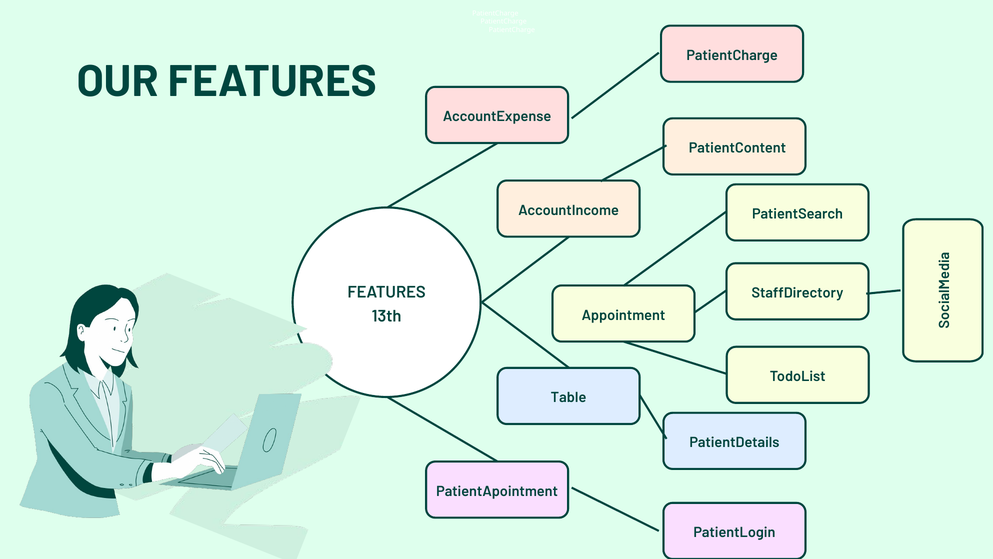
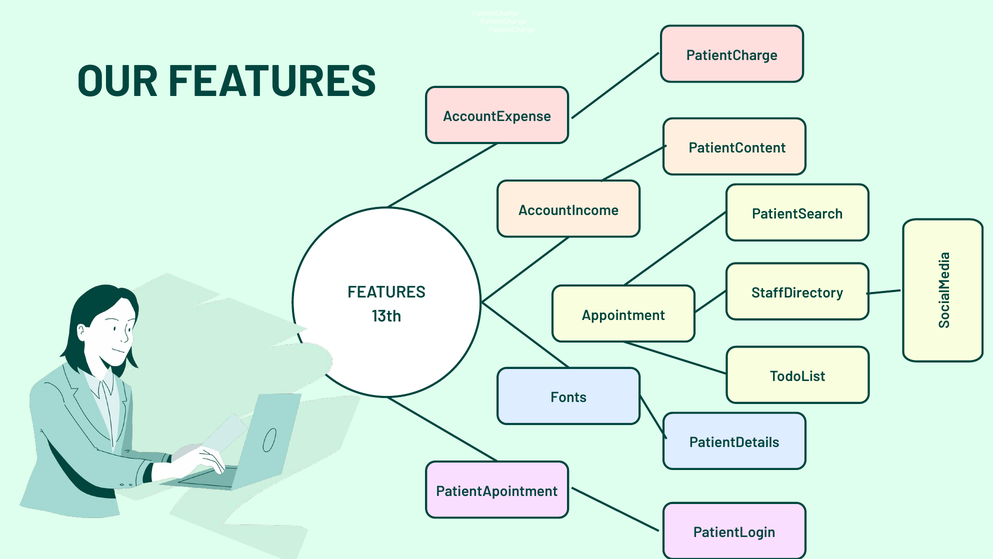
Table: Table -> Fonts
